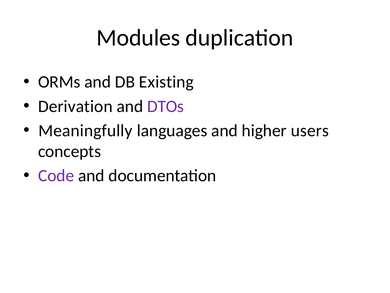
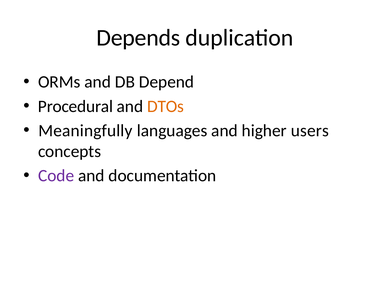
Modules: Modules -> Depends
Existing: Existing -> Depend
Derivation: Derivation -> Procedural
DTOs colour: purple -> orange
